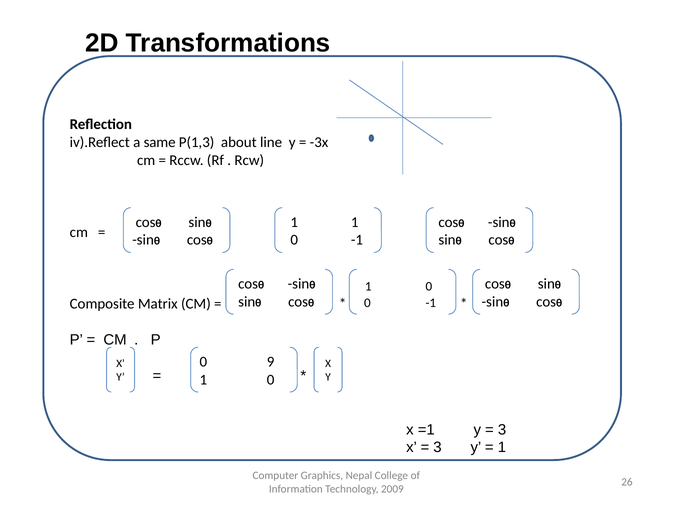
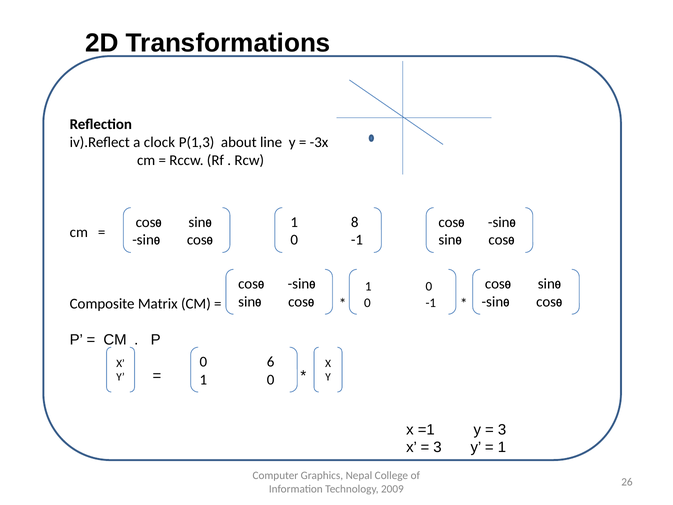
same: same -> clock
1 1: 1 -> 8
9: 9 -> 6
